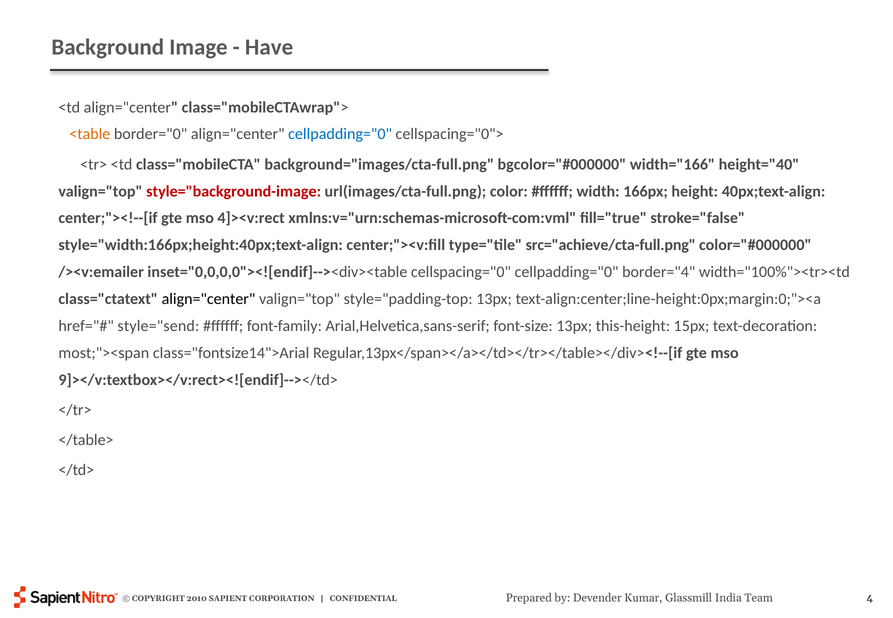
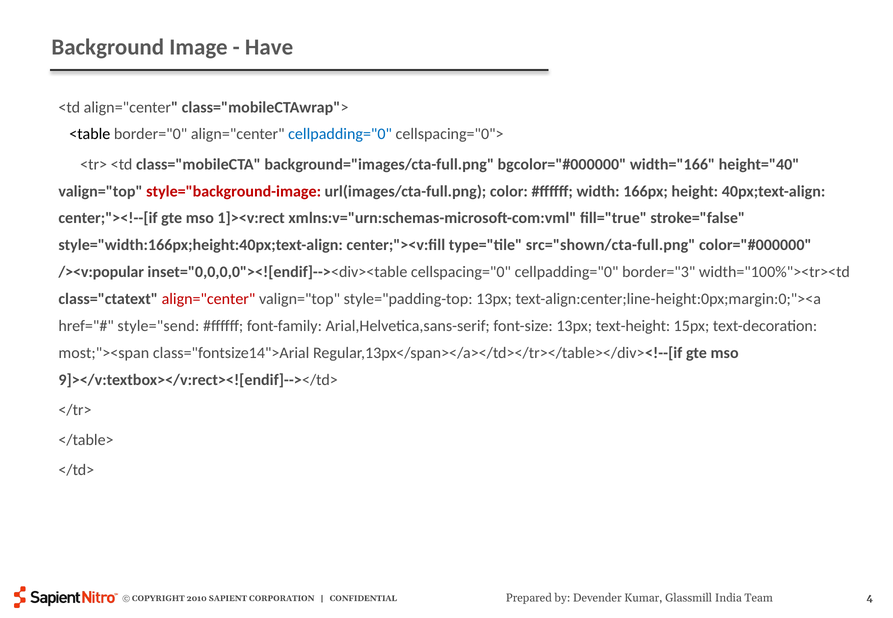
<table colour: orange -> black
4]><v:rect: 4]><v:rect -> 1]><v:rect
src="achieve/cta-full.png: src="achieve/cta-full.png -> src="shown/cta-full.png
/><v:emailer: /><v:emailer -> /><v:popular
border="4: border="4 -> border="3
align="center at (208, 299) colour: black -> red
this-height: this-height -> text-height
